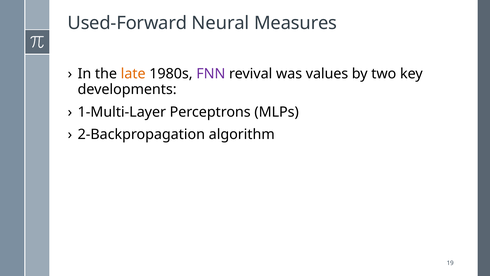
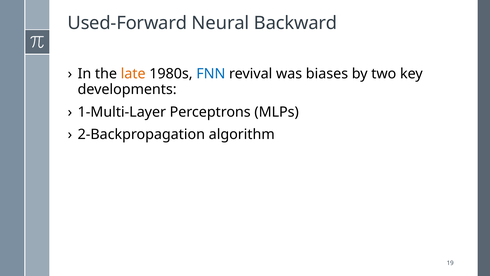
Measures: Measures -> Backward
FNN colour: purple -> blue
values: values -> biases
